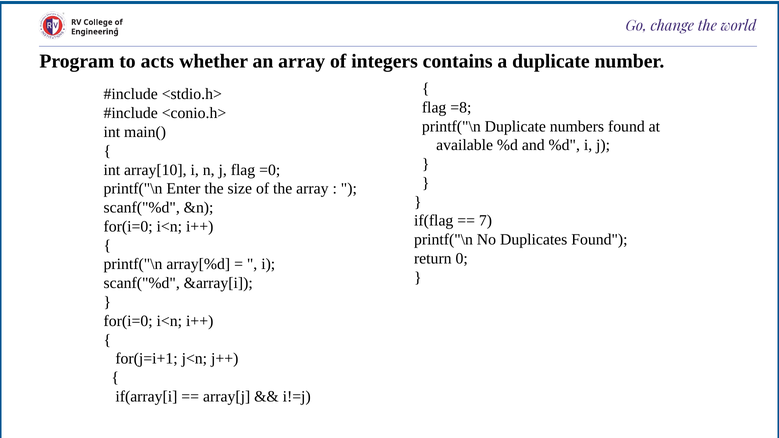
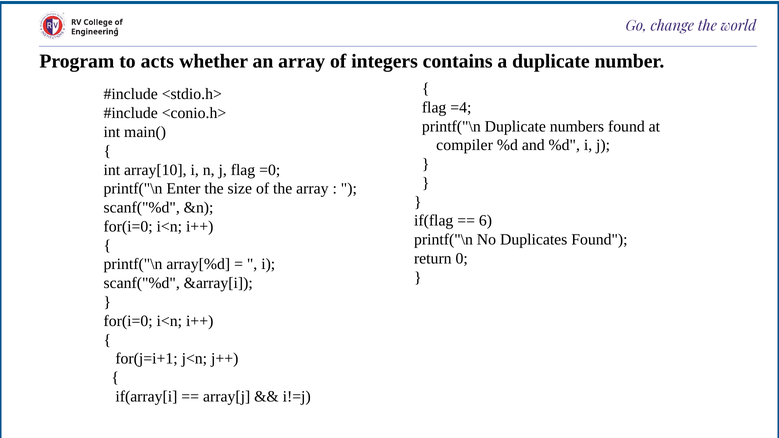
=8: =8 -> =4
available: available -> compiler
7: 7 -> 6
